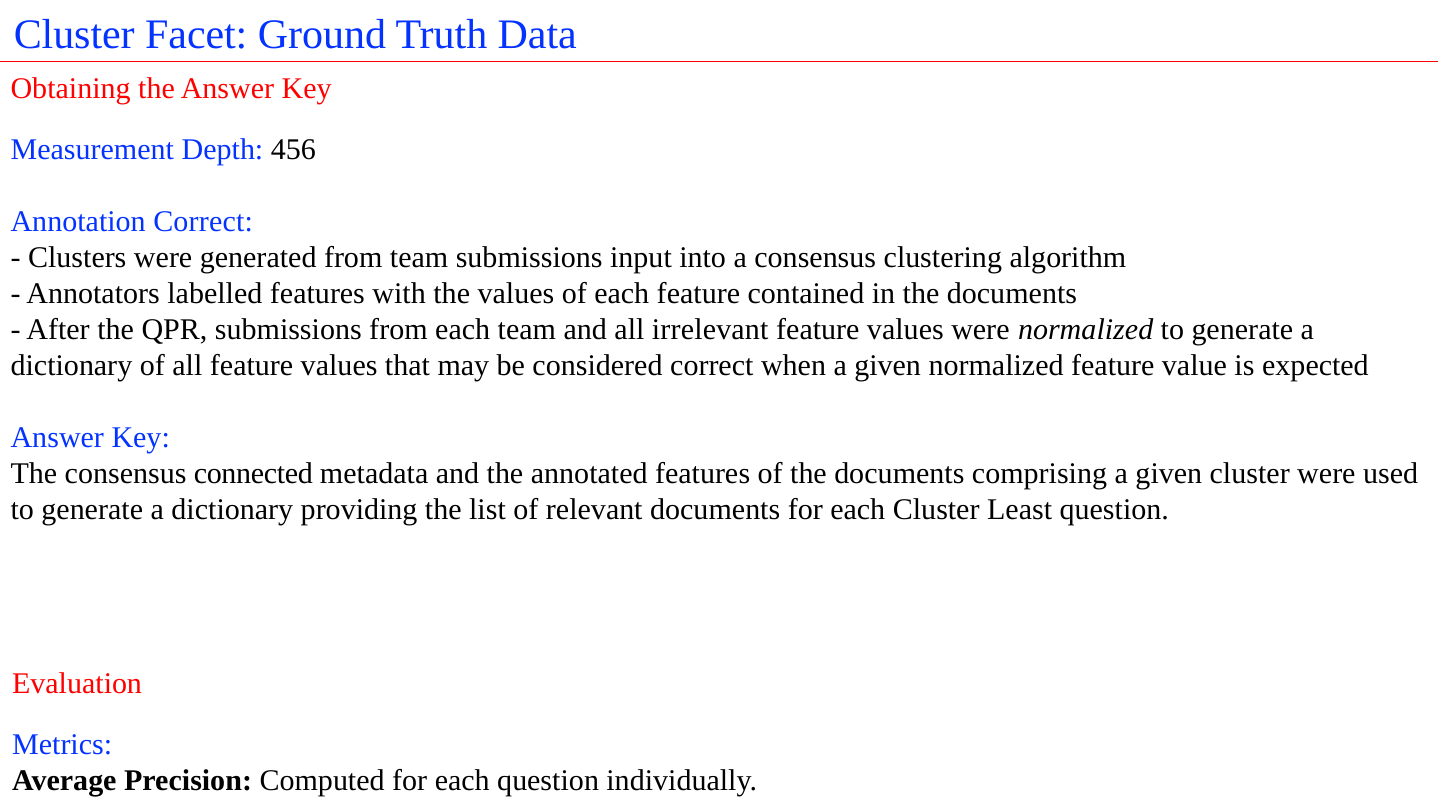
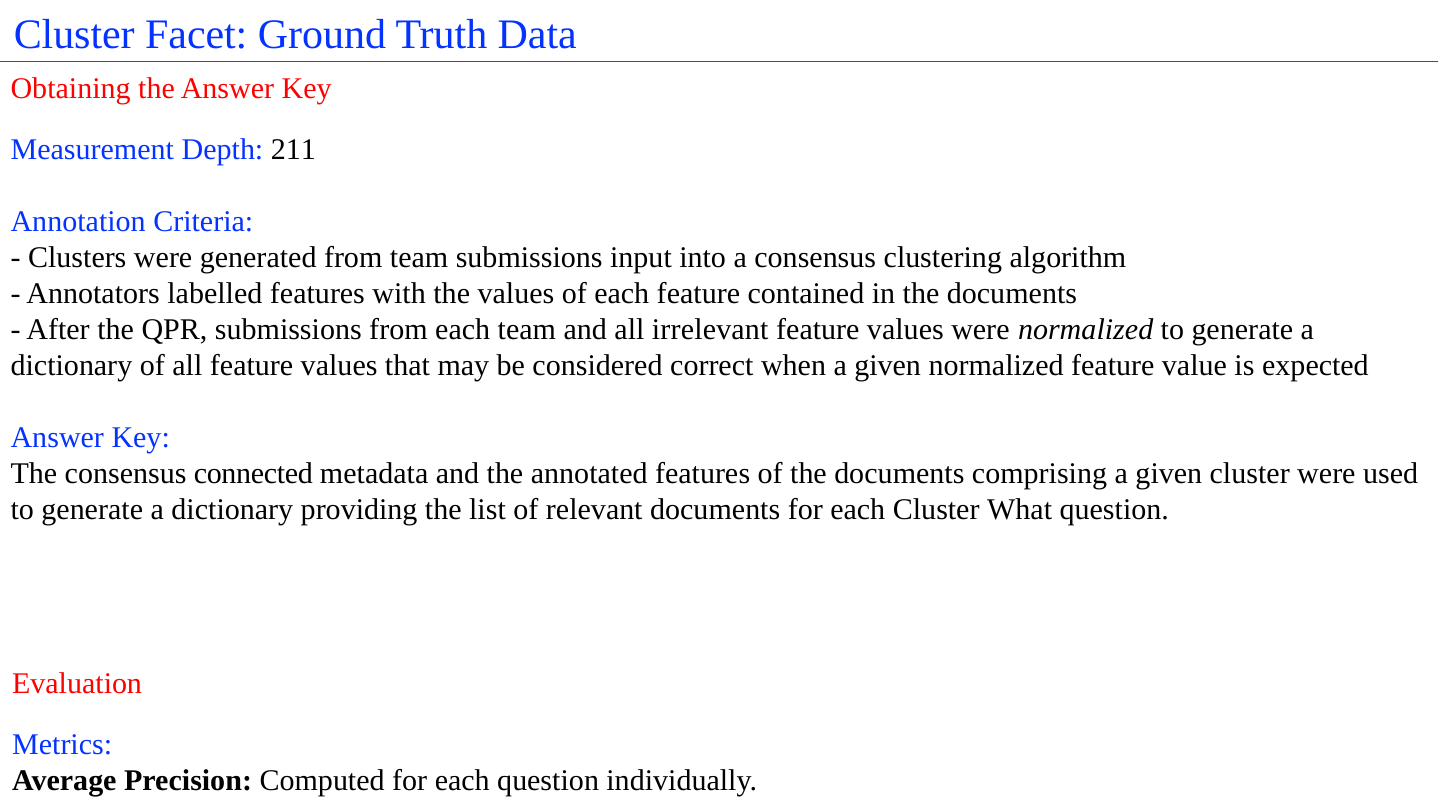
456: 456 -> 211
Annotation Correct: Correct -> Criteria
Least: Least -> What
